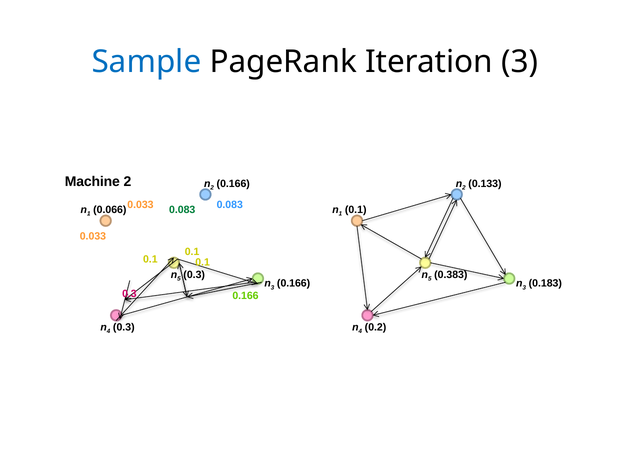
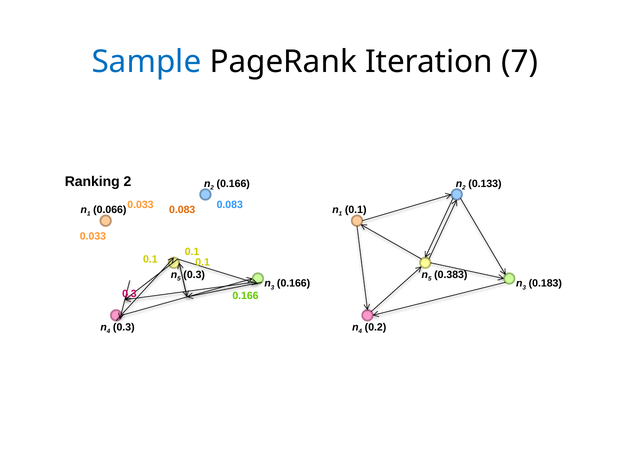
Iteration 3: 3 -> 7
Machine: Machine -> Ranking
0.083 at (182, 210) colour: green -> orange
